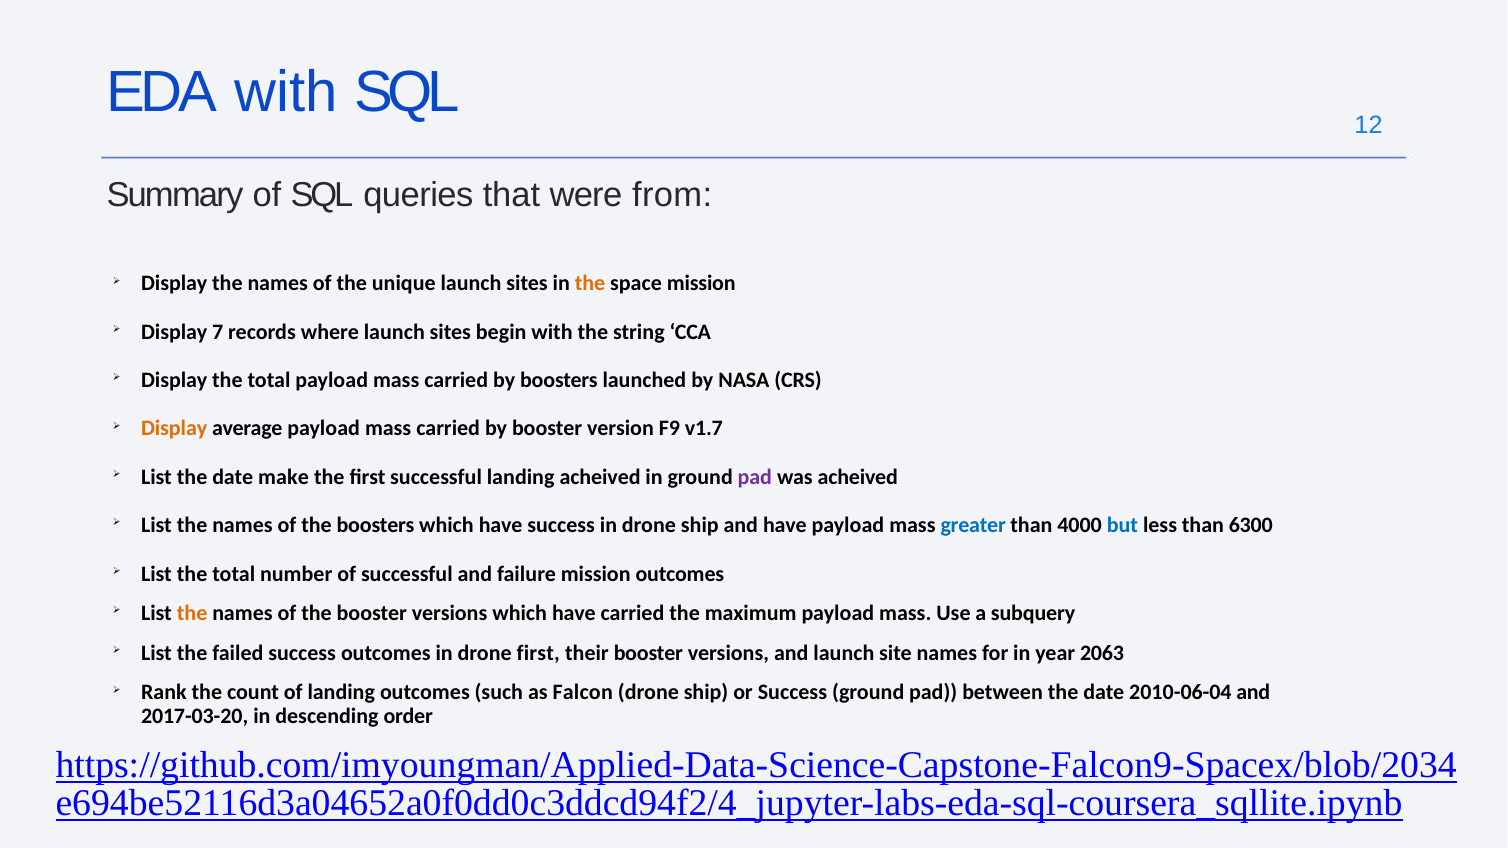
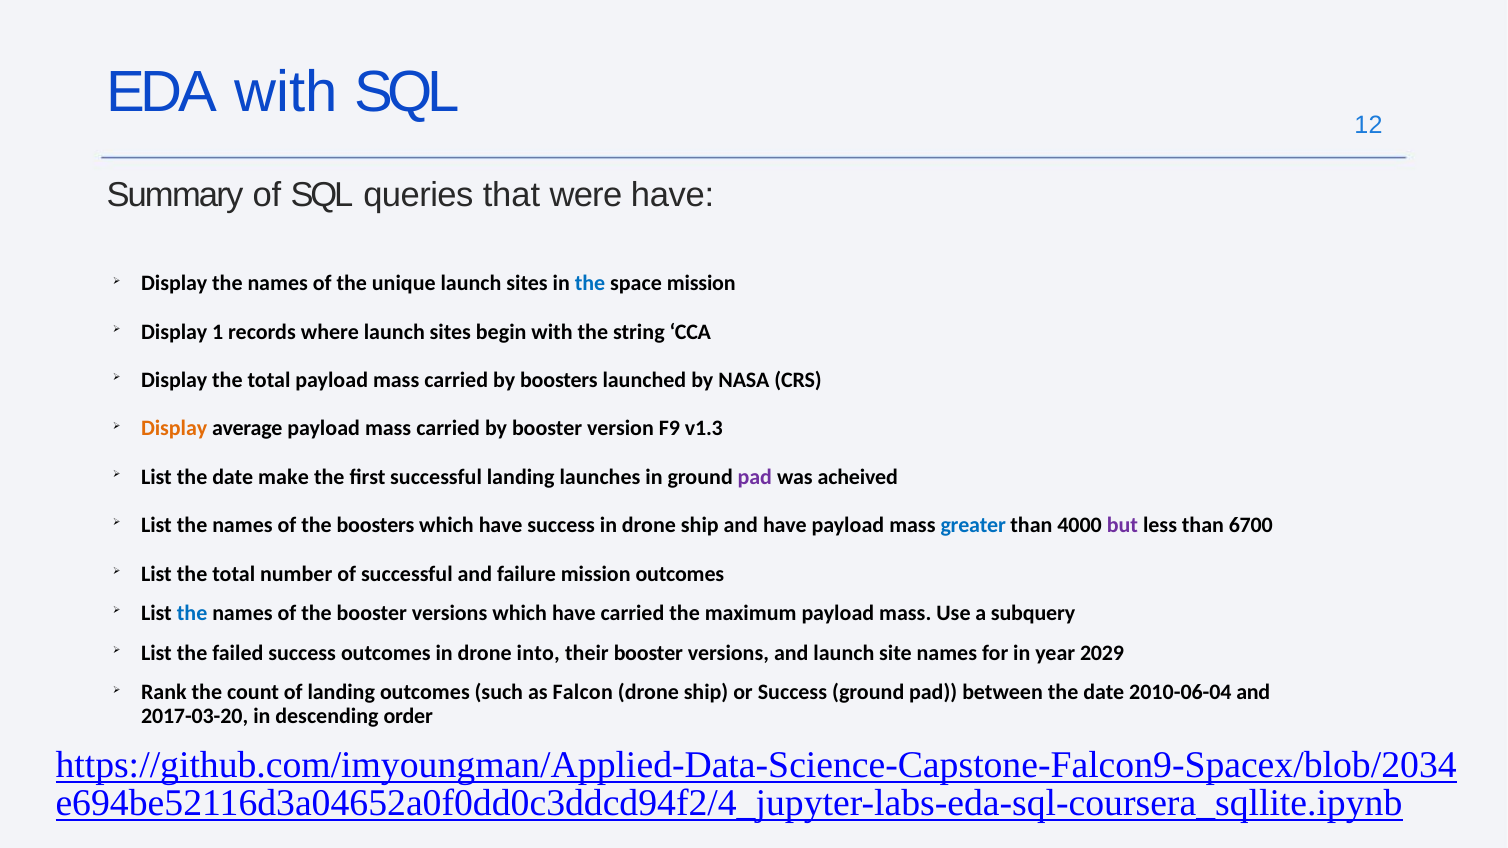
were from: from -> have
the at (590, 284) colour: orange -> blue
7: 7 -> 1
v1.7: v1.7 -> v1.3
landing acheived: acheived -> launches
but colour: blue -> purple
6300: 6300 -> 6700
the at (192, 613) colour: orange -> blue
drone first: first -> into
2063: 2063 -> 2029
